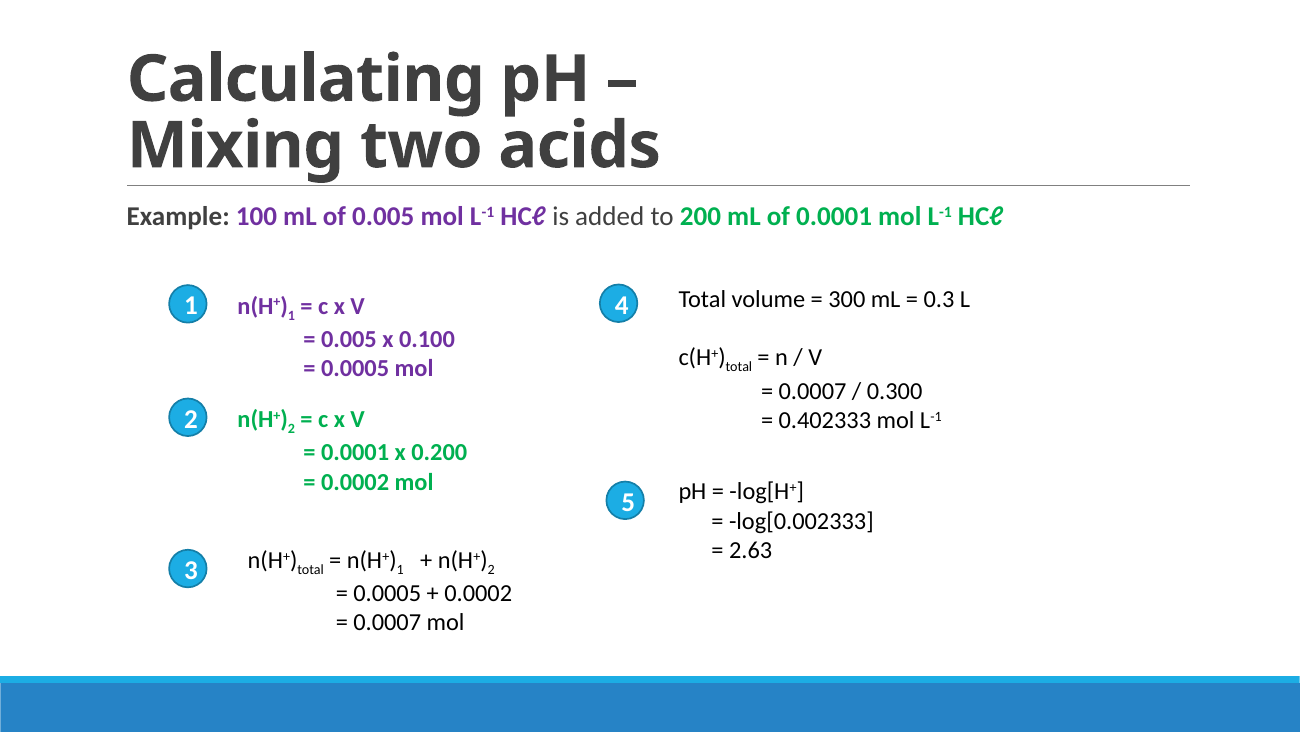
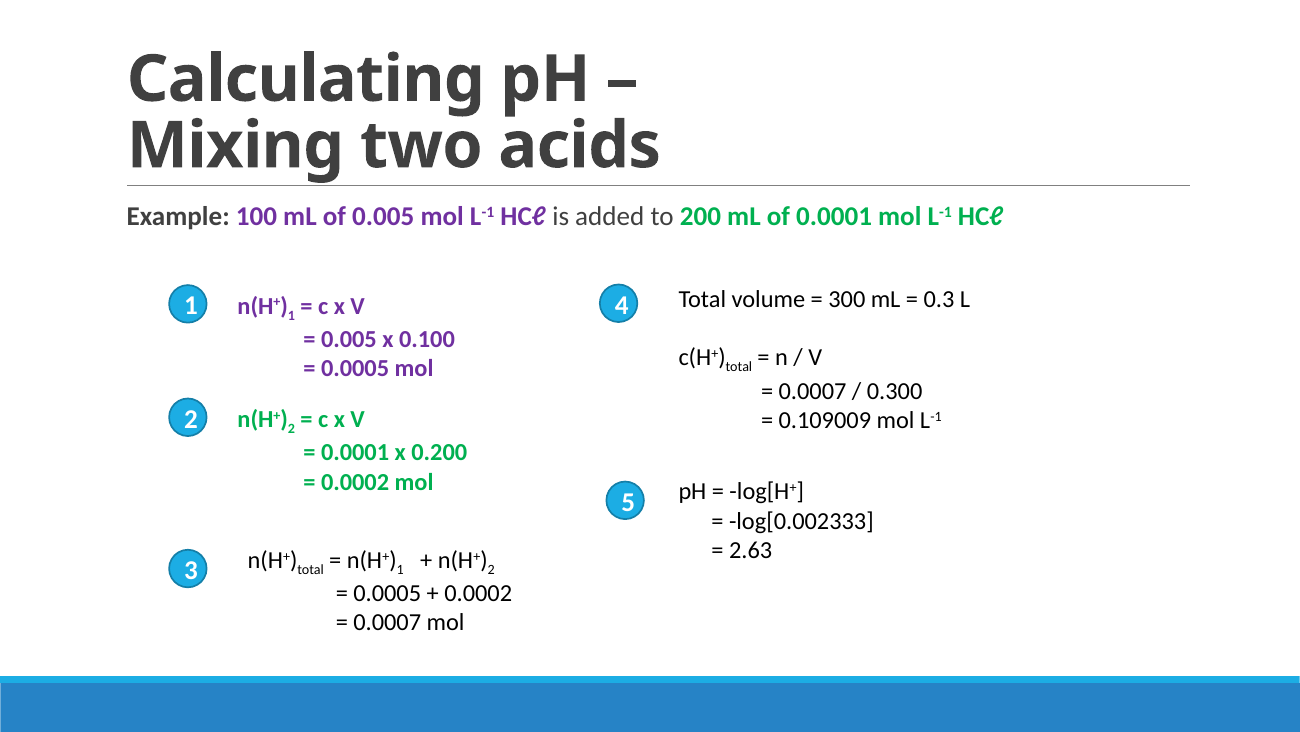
0.402333: 0.402333 -> 0.109009
